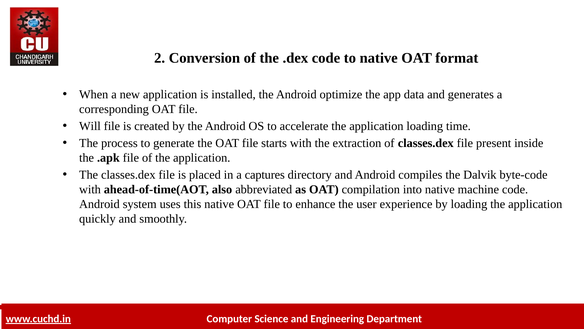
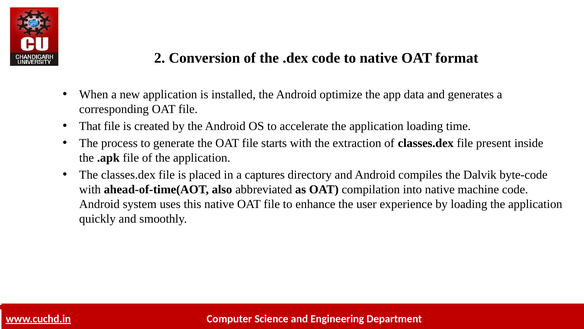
Will: Will -> That
